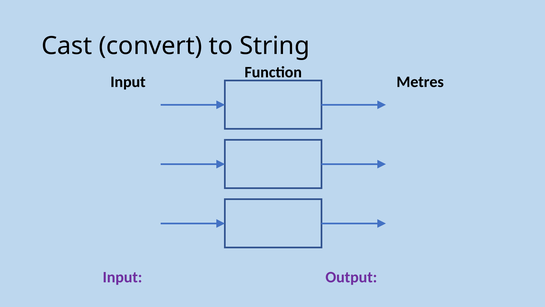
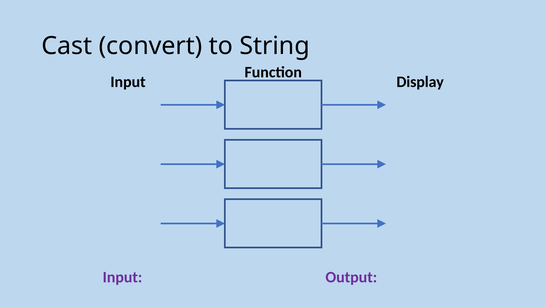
Metres: Metres -> Display
